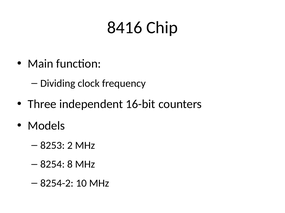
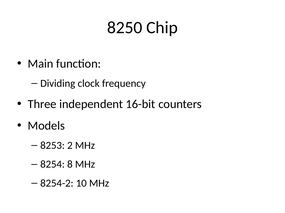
8416: 8416 -> 8250
